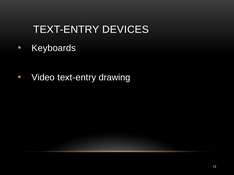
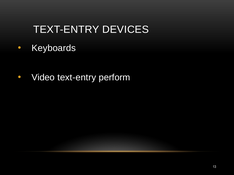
drawing: drawing -> perform
